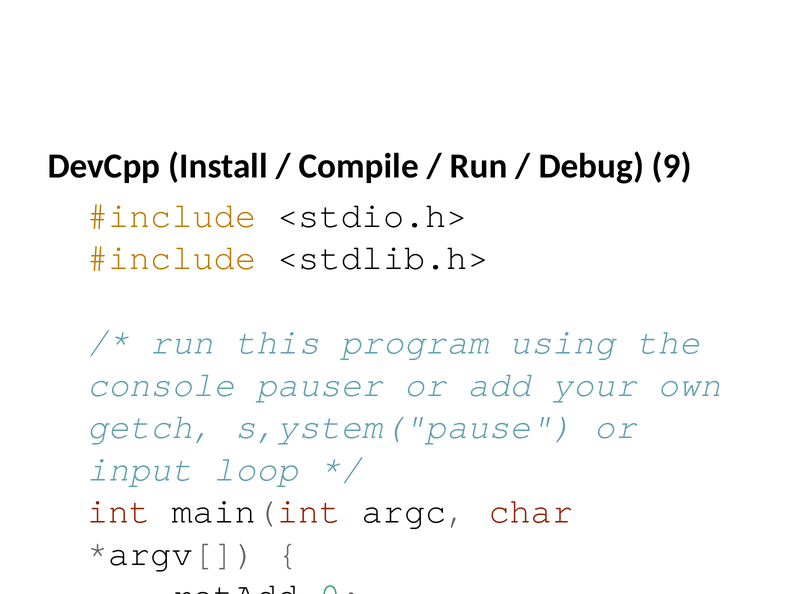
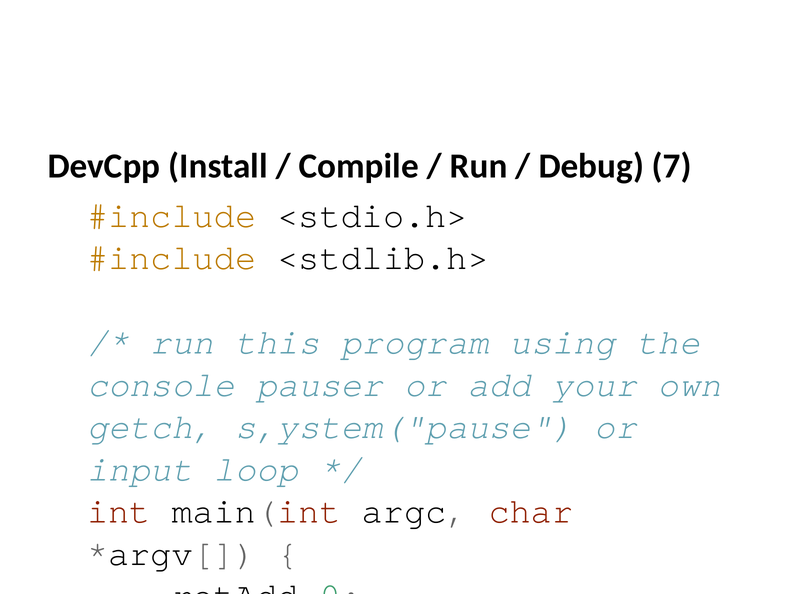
9: 9 -> 7
